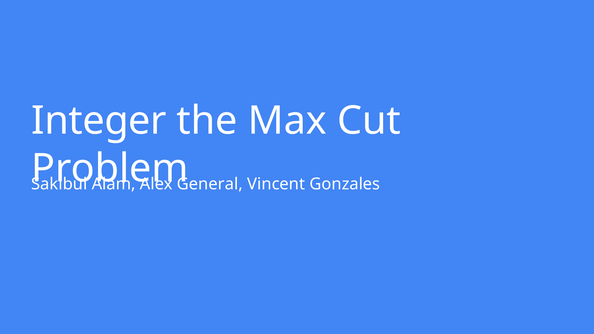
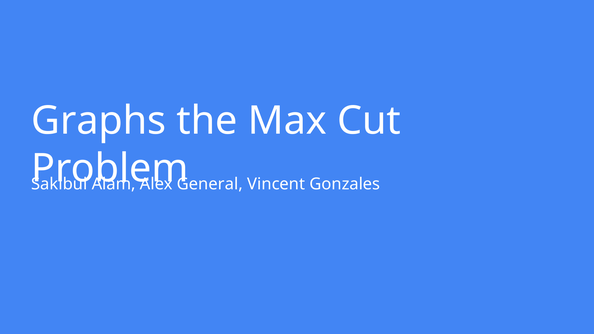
Integer: Integer -> Graphs
